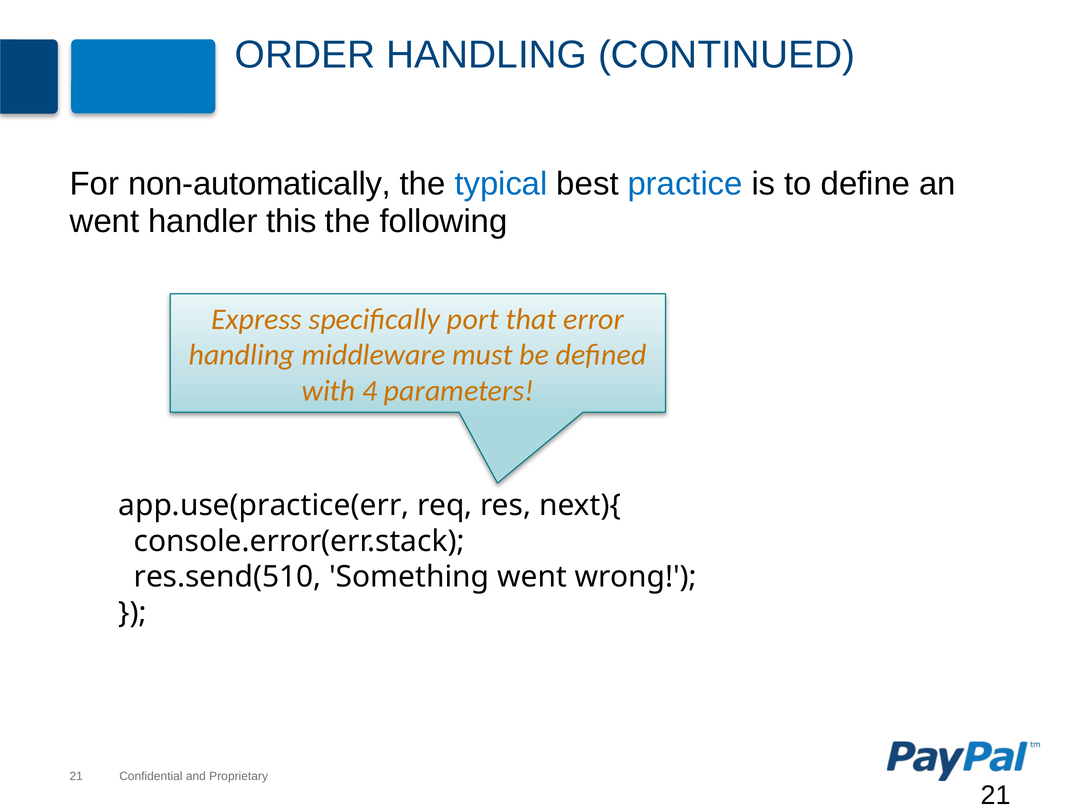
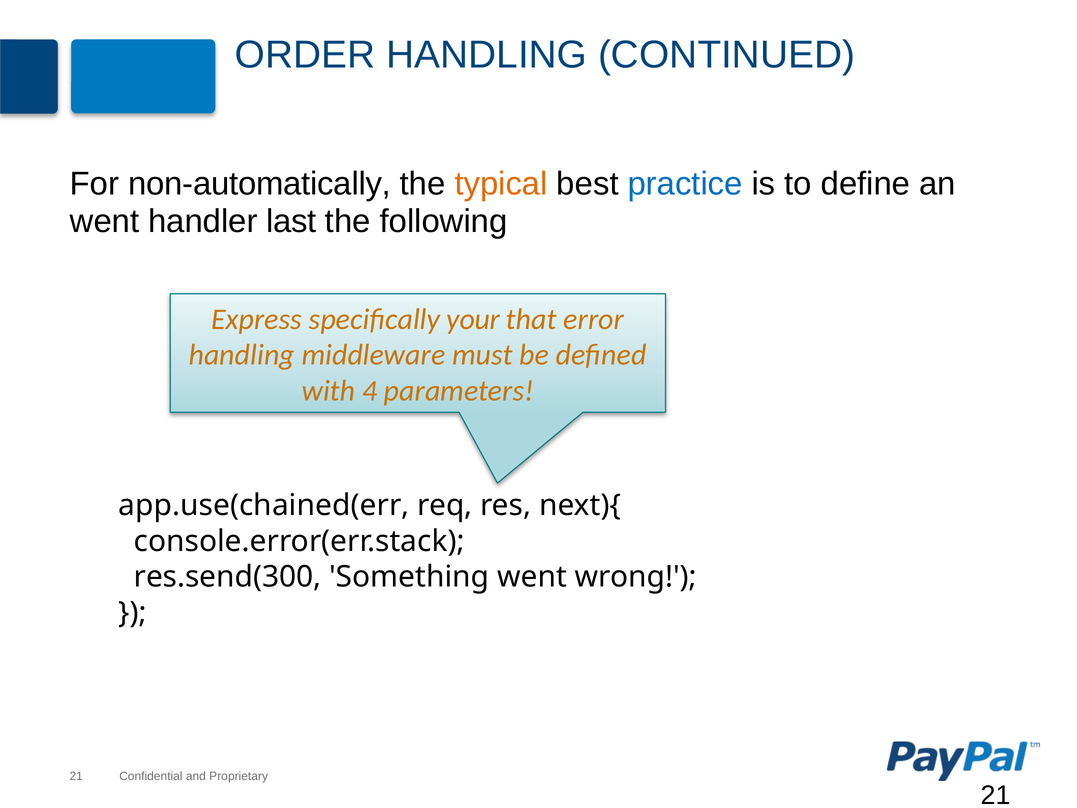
typical colour: blue -> orange
this: this -> last
port: port -> your
app.use(practice(err: app.use(practice(err -> app.use(chained(err
res.send(510: res.send(510 -> res.send(300
